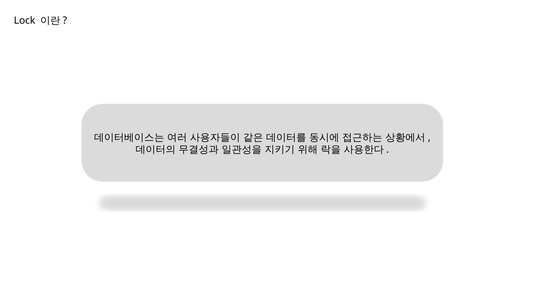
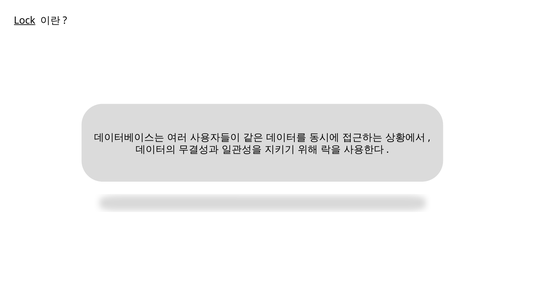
Lock underline: none -> present
